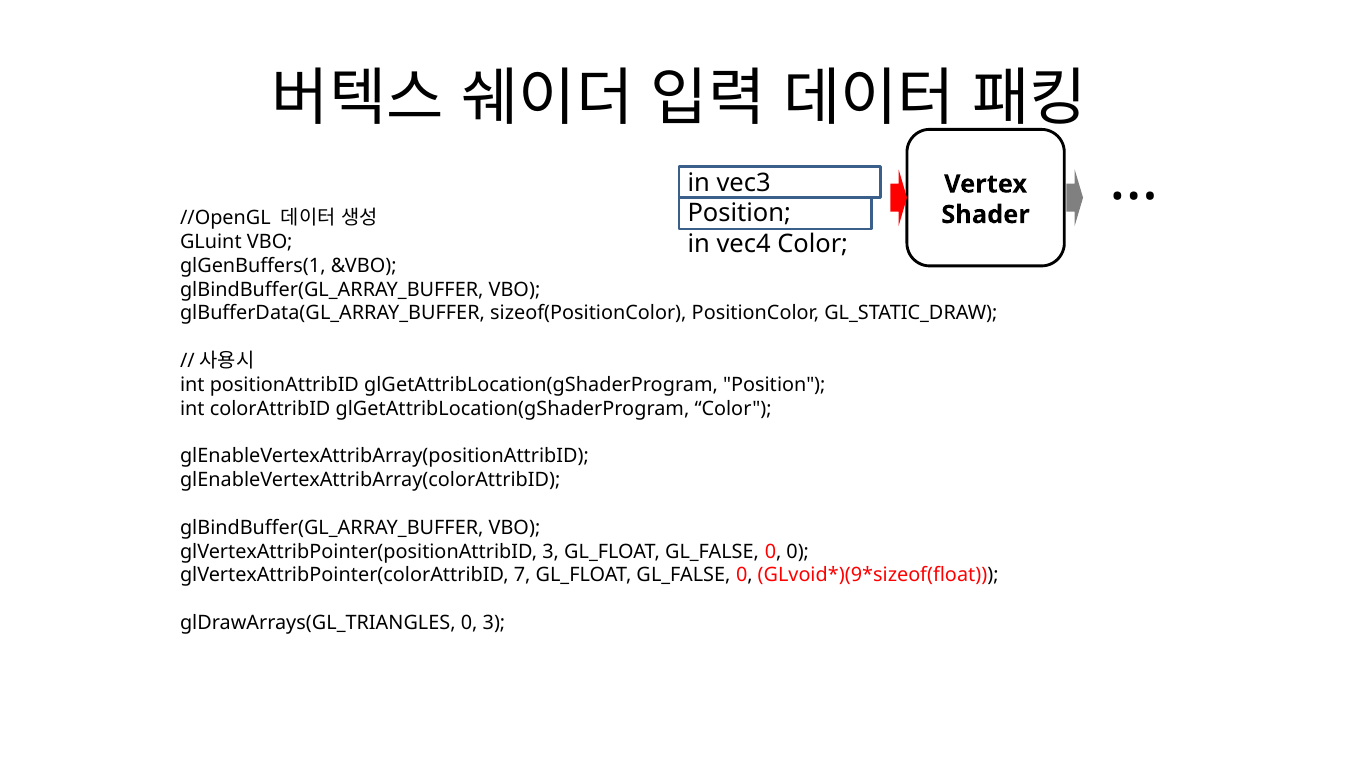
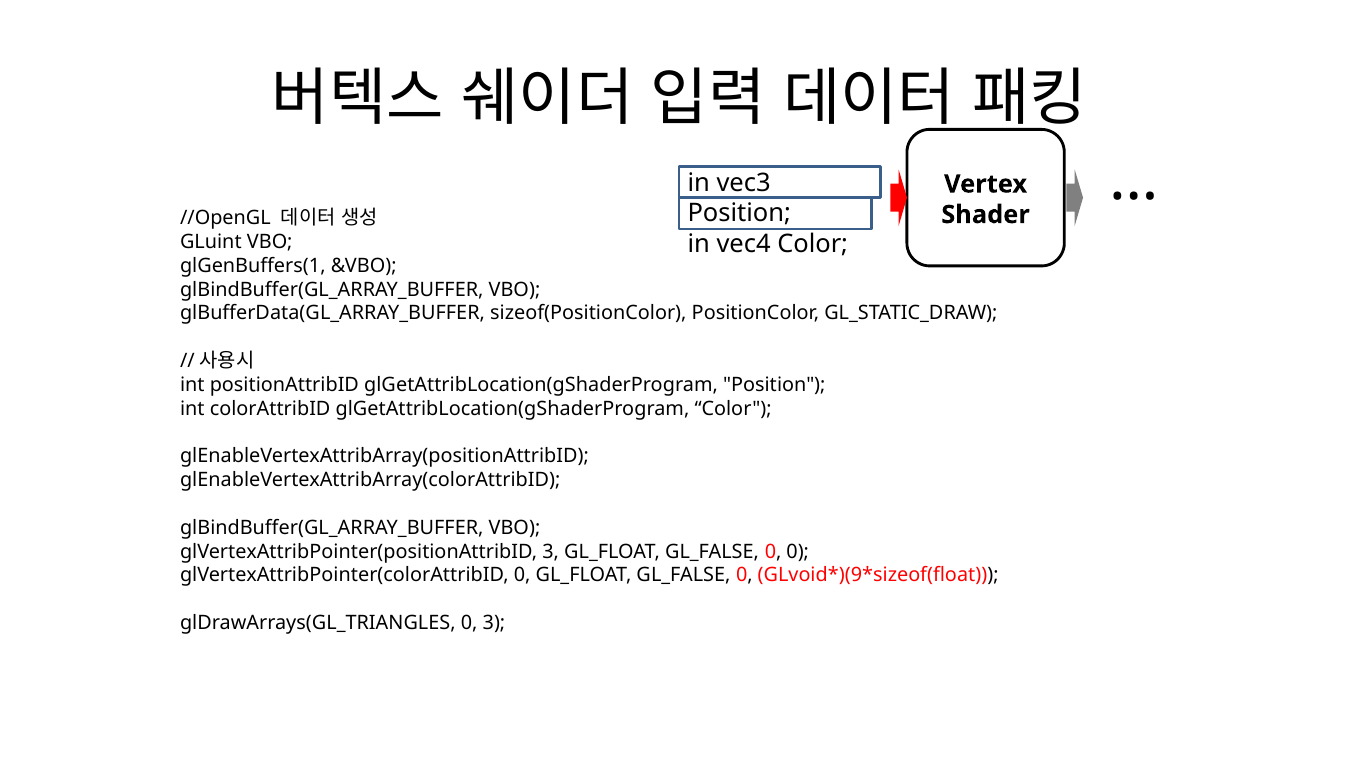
glVertexAttribPointer(colorAttribID 7: 7 -> 0
